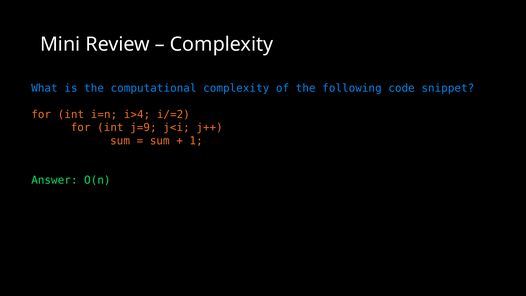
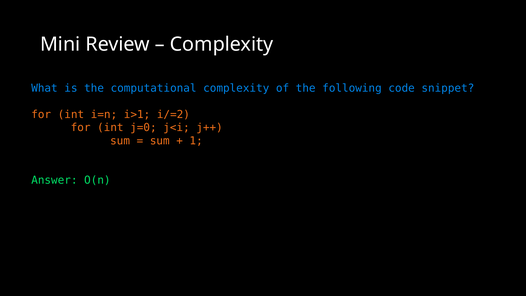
i>4: i>4 -> i>1
j=9: j=9 -> j=0
